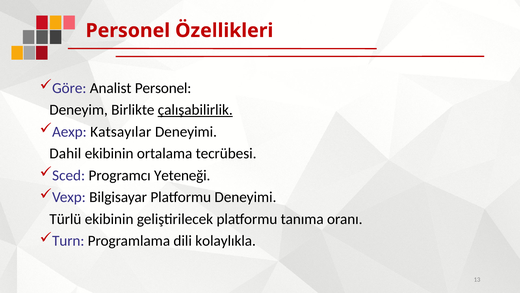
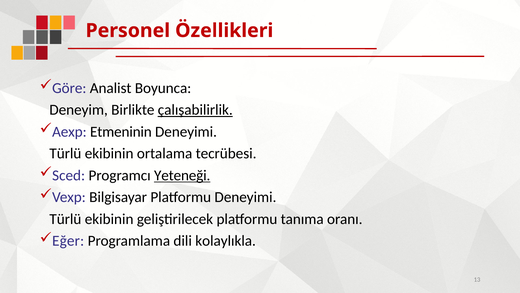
Analist Personel: Personel -> Boyunca
Katsayılar: Katsayılar -> Etmeninin
Dahil at (65, 153): Dahil -> Türlü
Yeteneği underline: none -> present
Turn: Turn -> Eğer
